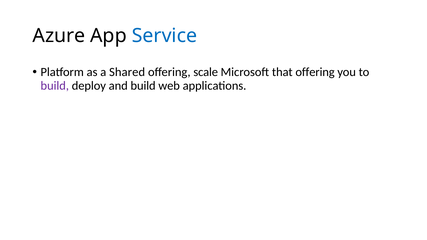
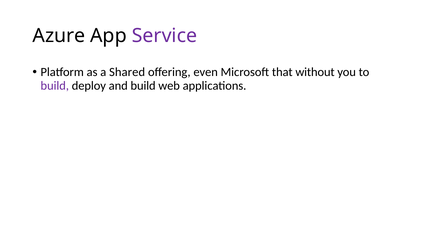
Service colour: blue -> purple
scale: scale -> even
that offering: offering -> without
